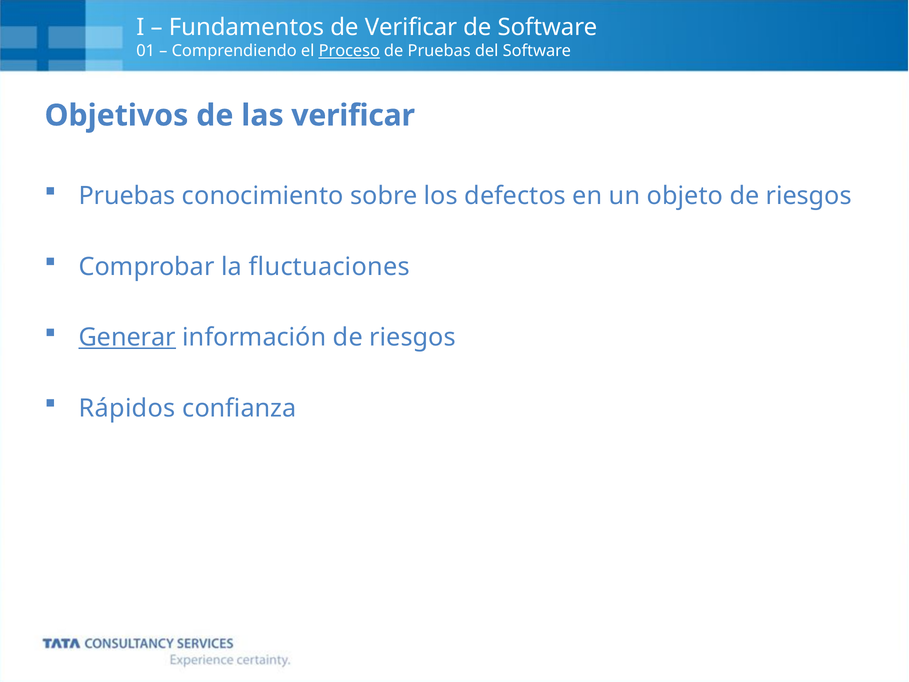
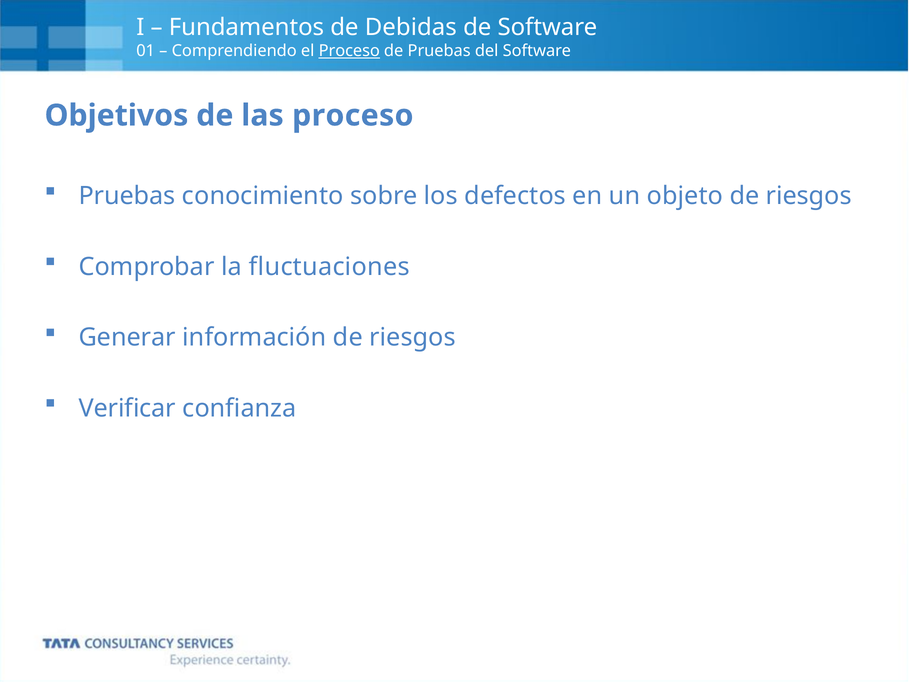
de Verificar: Verificar -> Debidas
las verificar: verificar -> proceso
Generar underline: present -> none
Rápidos: Rápidos -> Verificar
